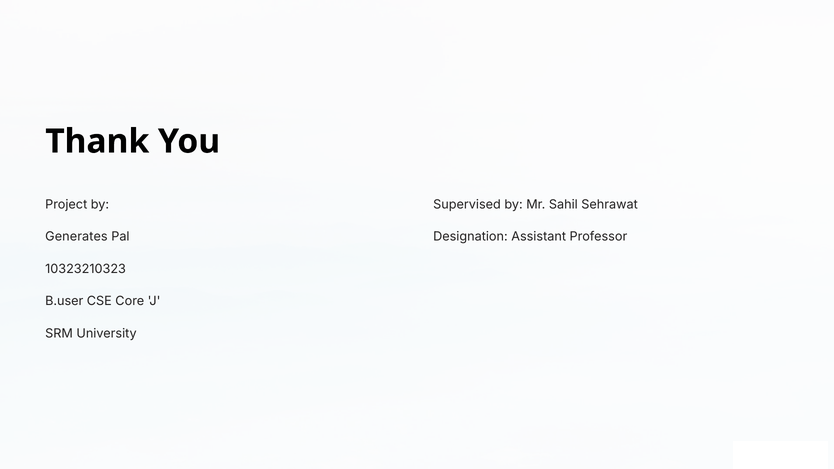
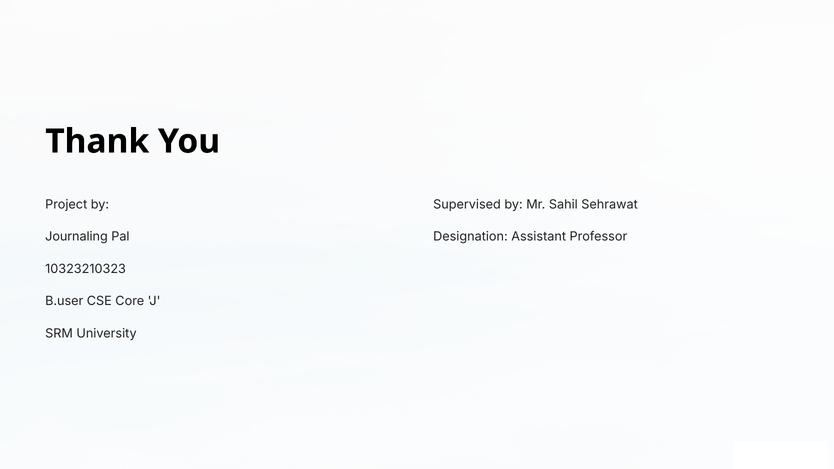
Generates: Generates -> Journaling
